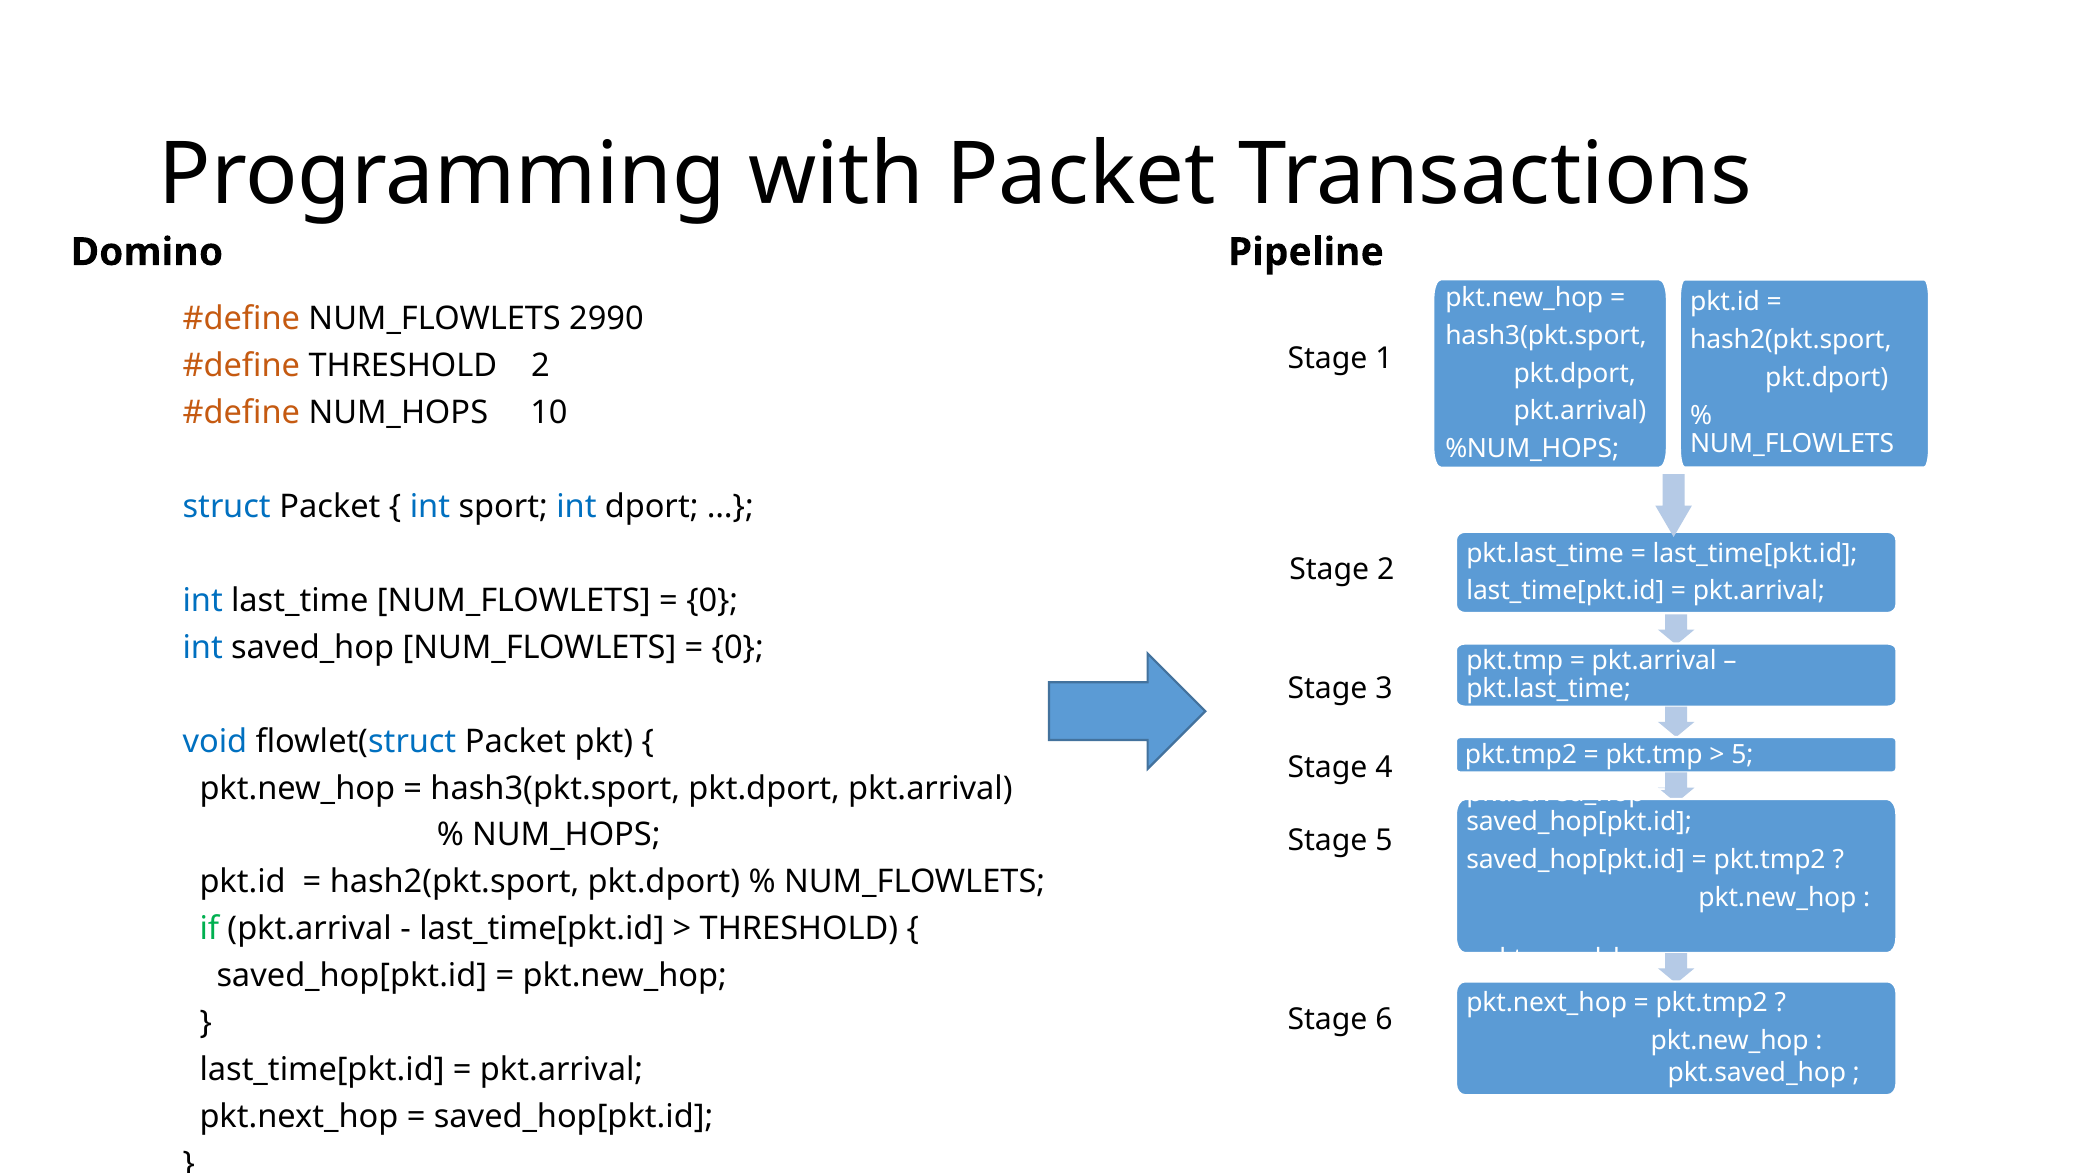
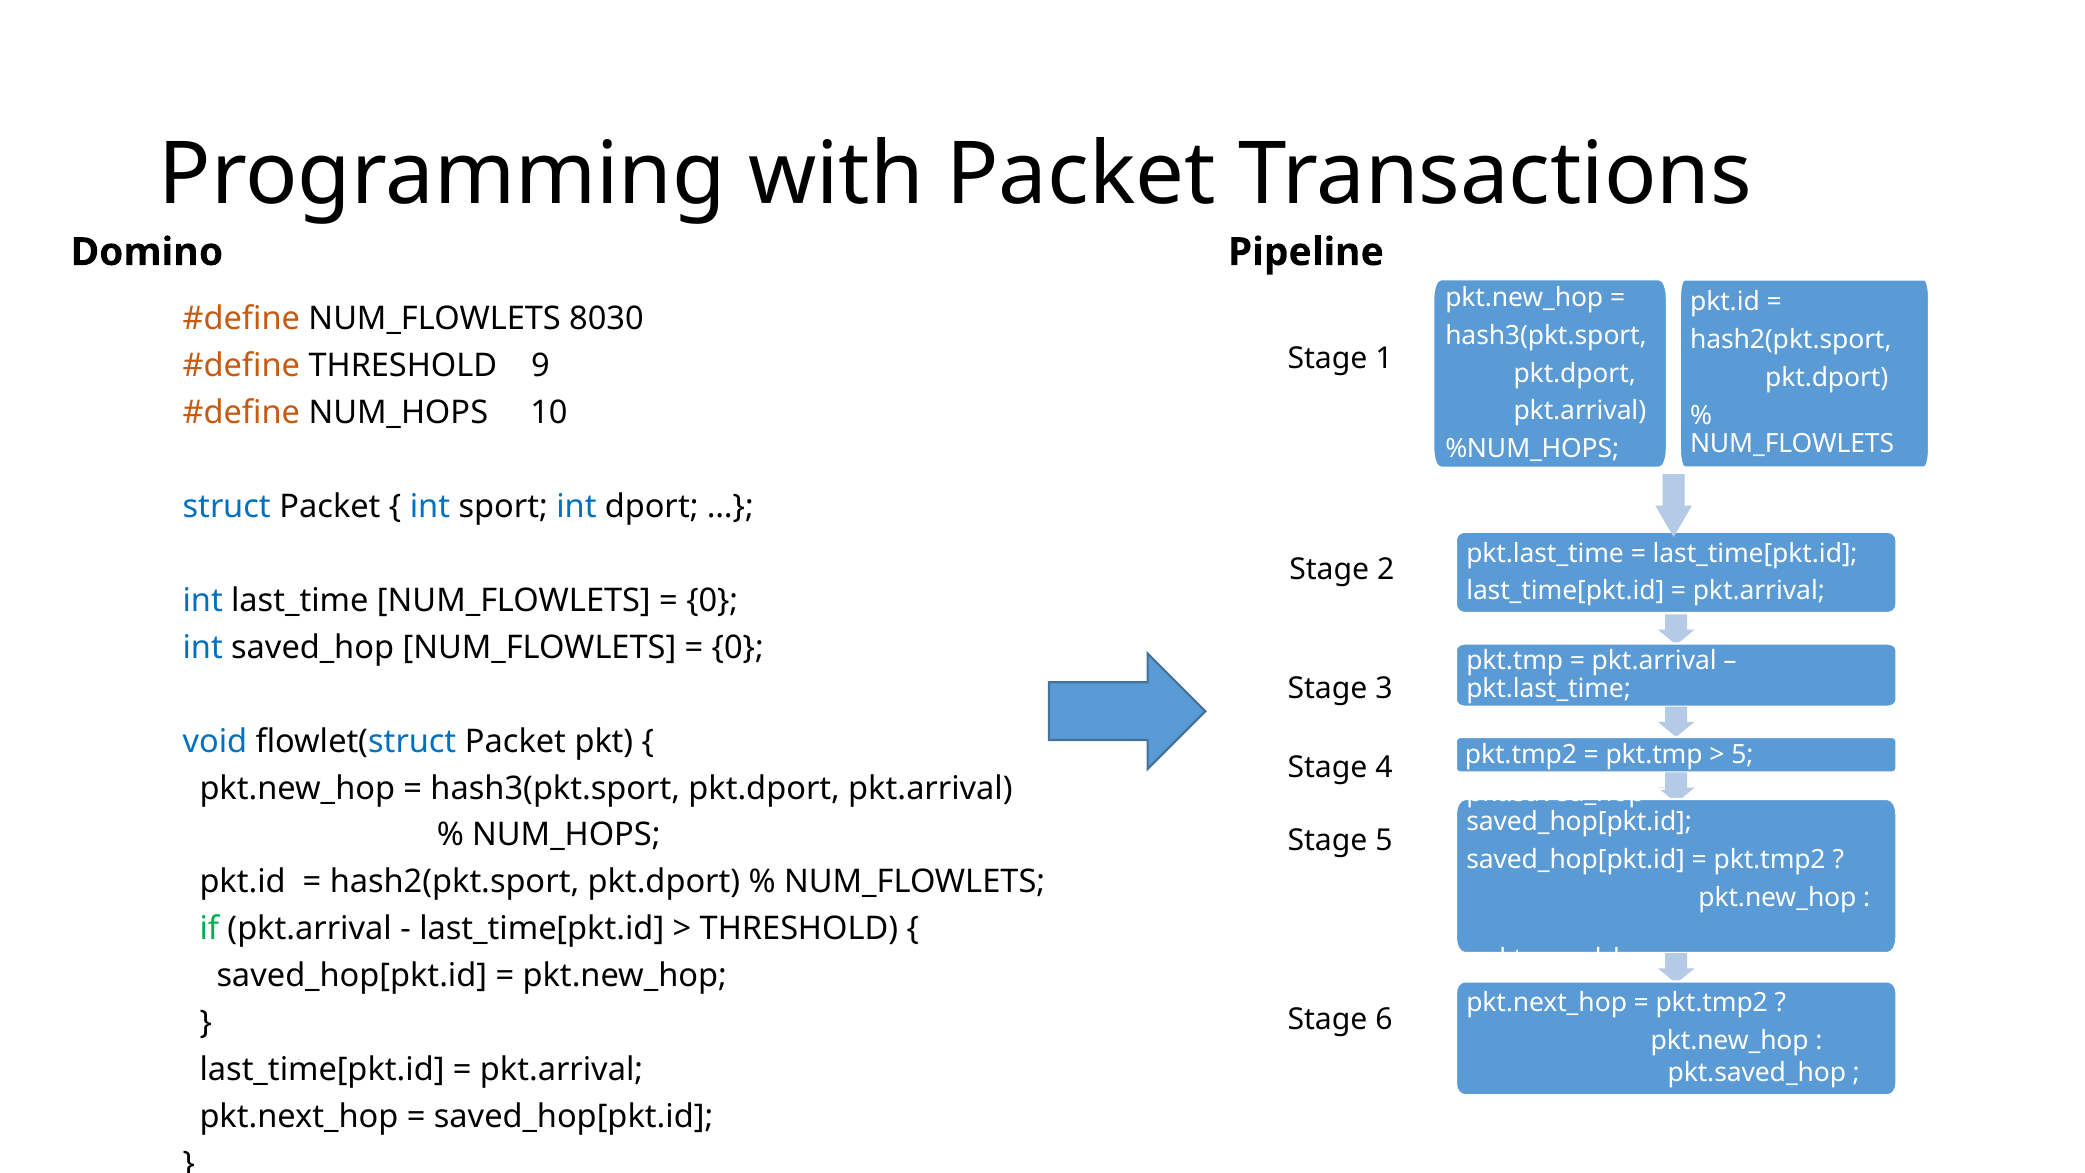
2990: 2990 -> 8030
THRESHOLD 2: 2 -> 9
